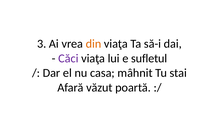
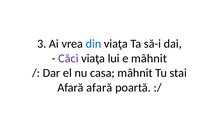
din colour: orange -> blue
e sufletul: sufletul -> mâhnit
Afară văzut: văzut -> afară
